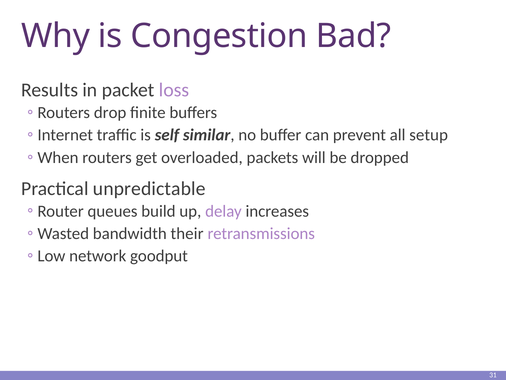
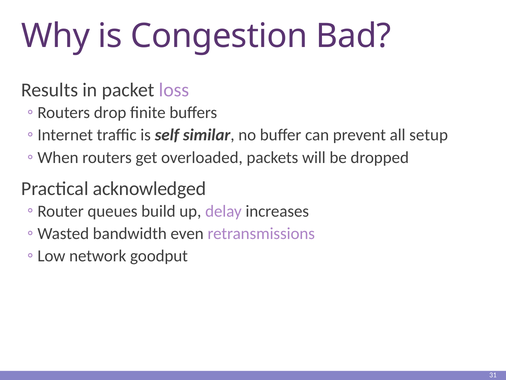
unpredictable: unpredictable -> acknowledged
their: their -> even
